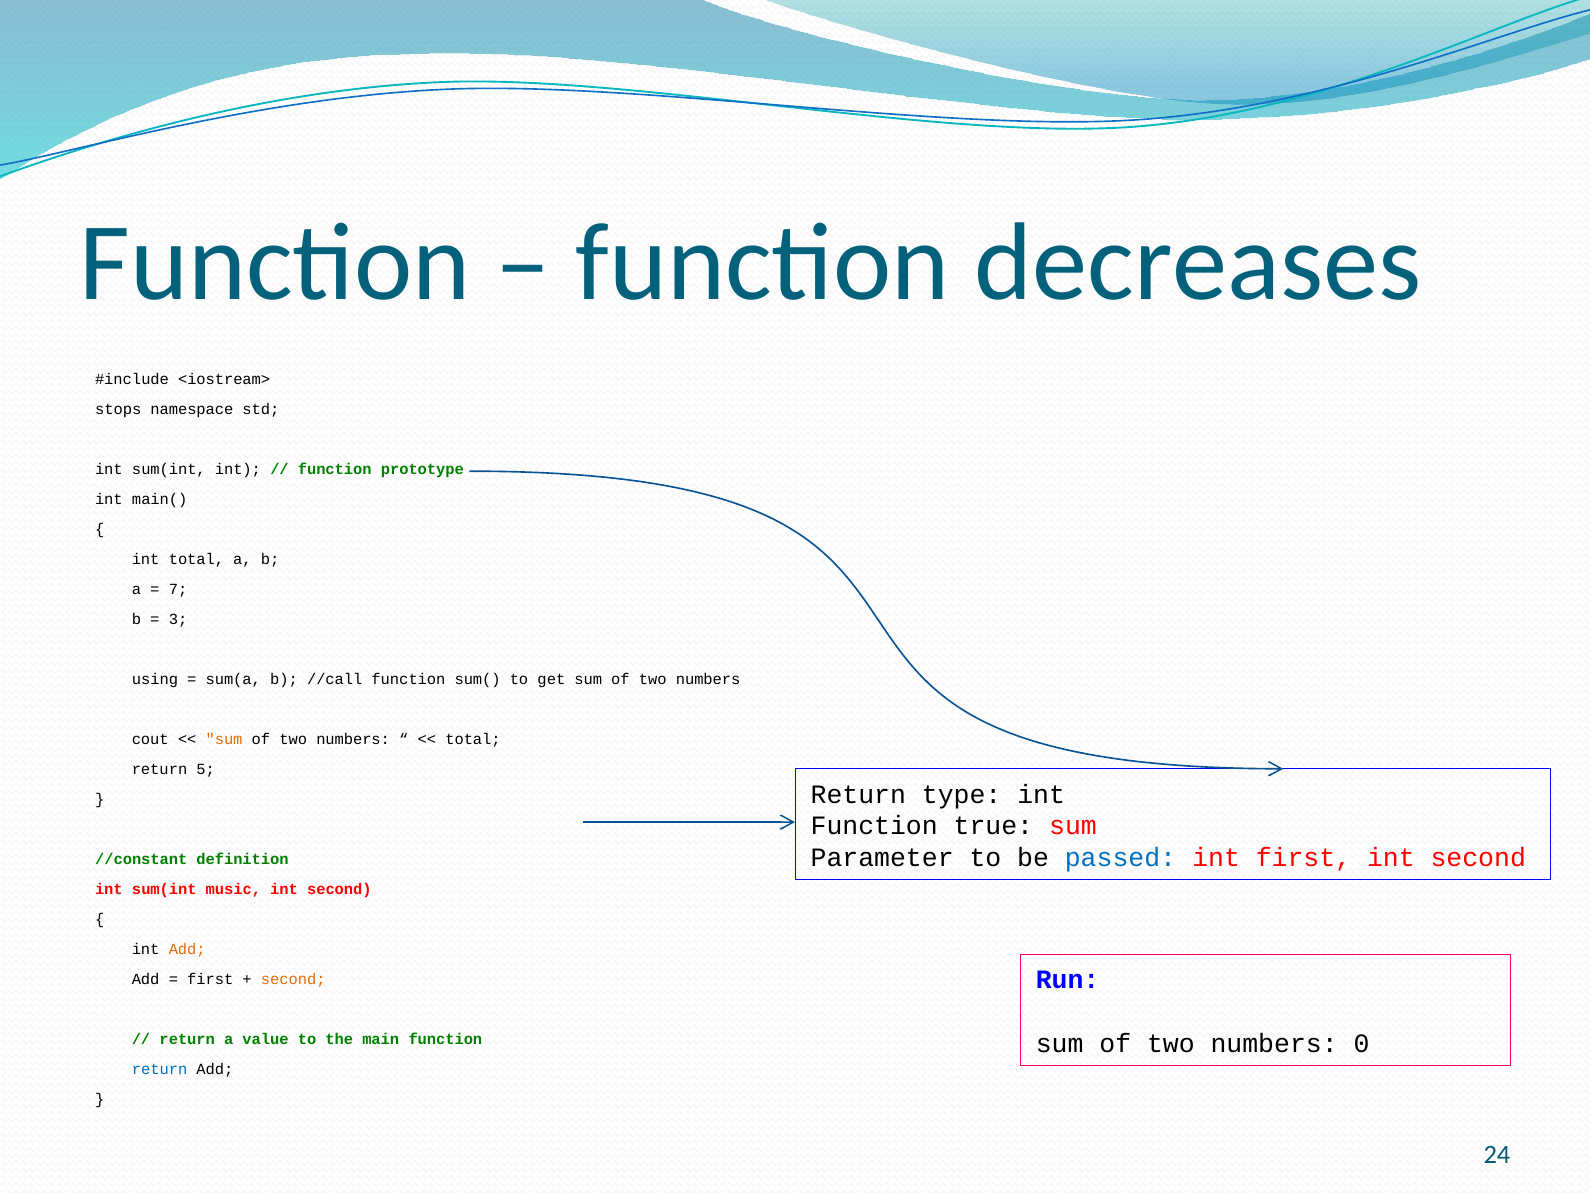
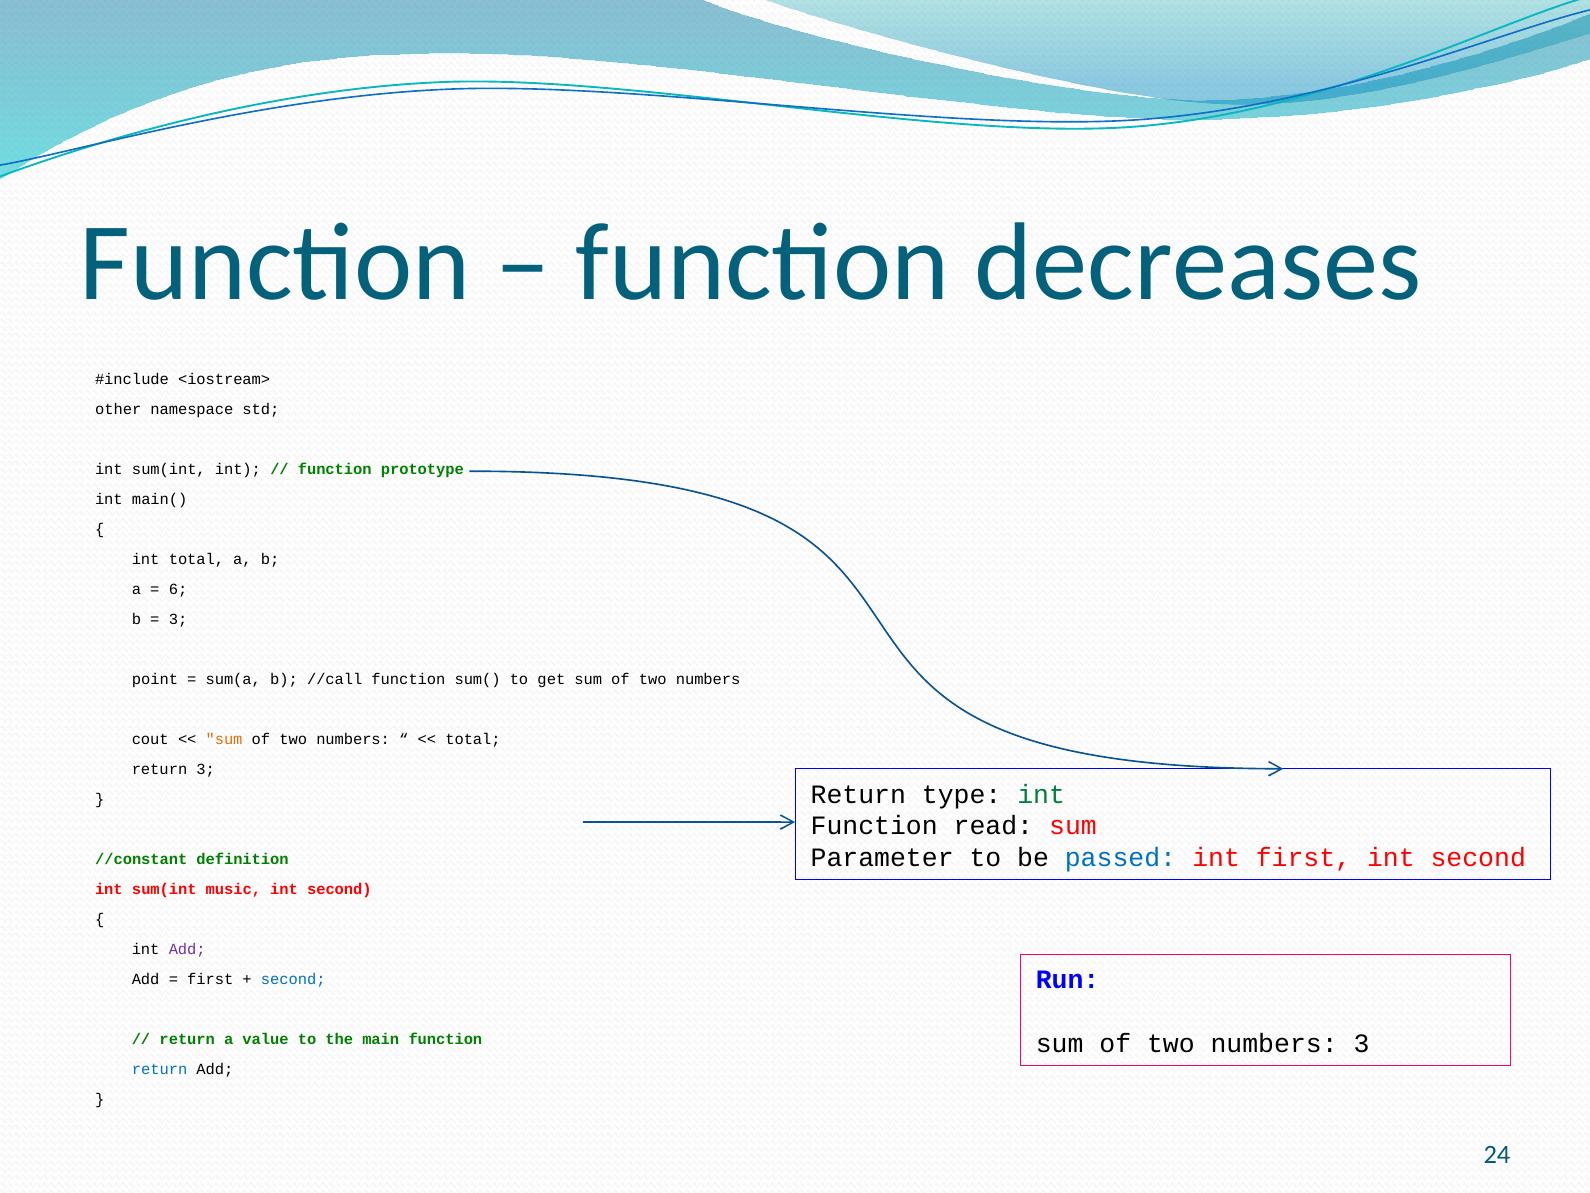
stops: stops -> other
7: 7 -> 6
using: using -> point
return 5: 5 -> 3
int at (1041, 794) colour: black -> green
true: true -> read
Add at (187, 949) colour: orange -> purple
second at (293, 979) colour: orange -> blue
numbers 0: 0 -> 3
